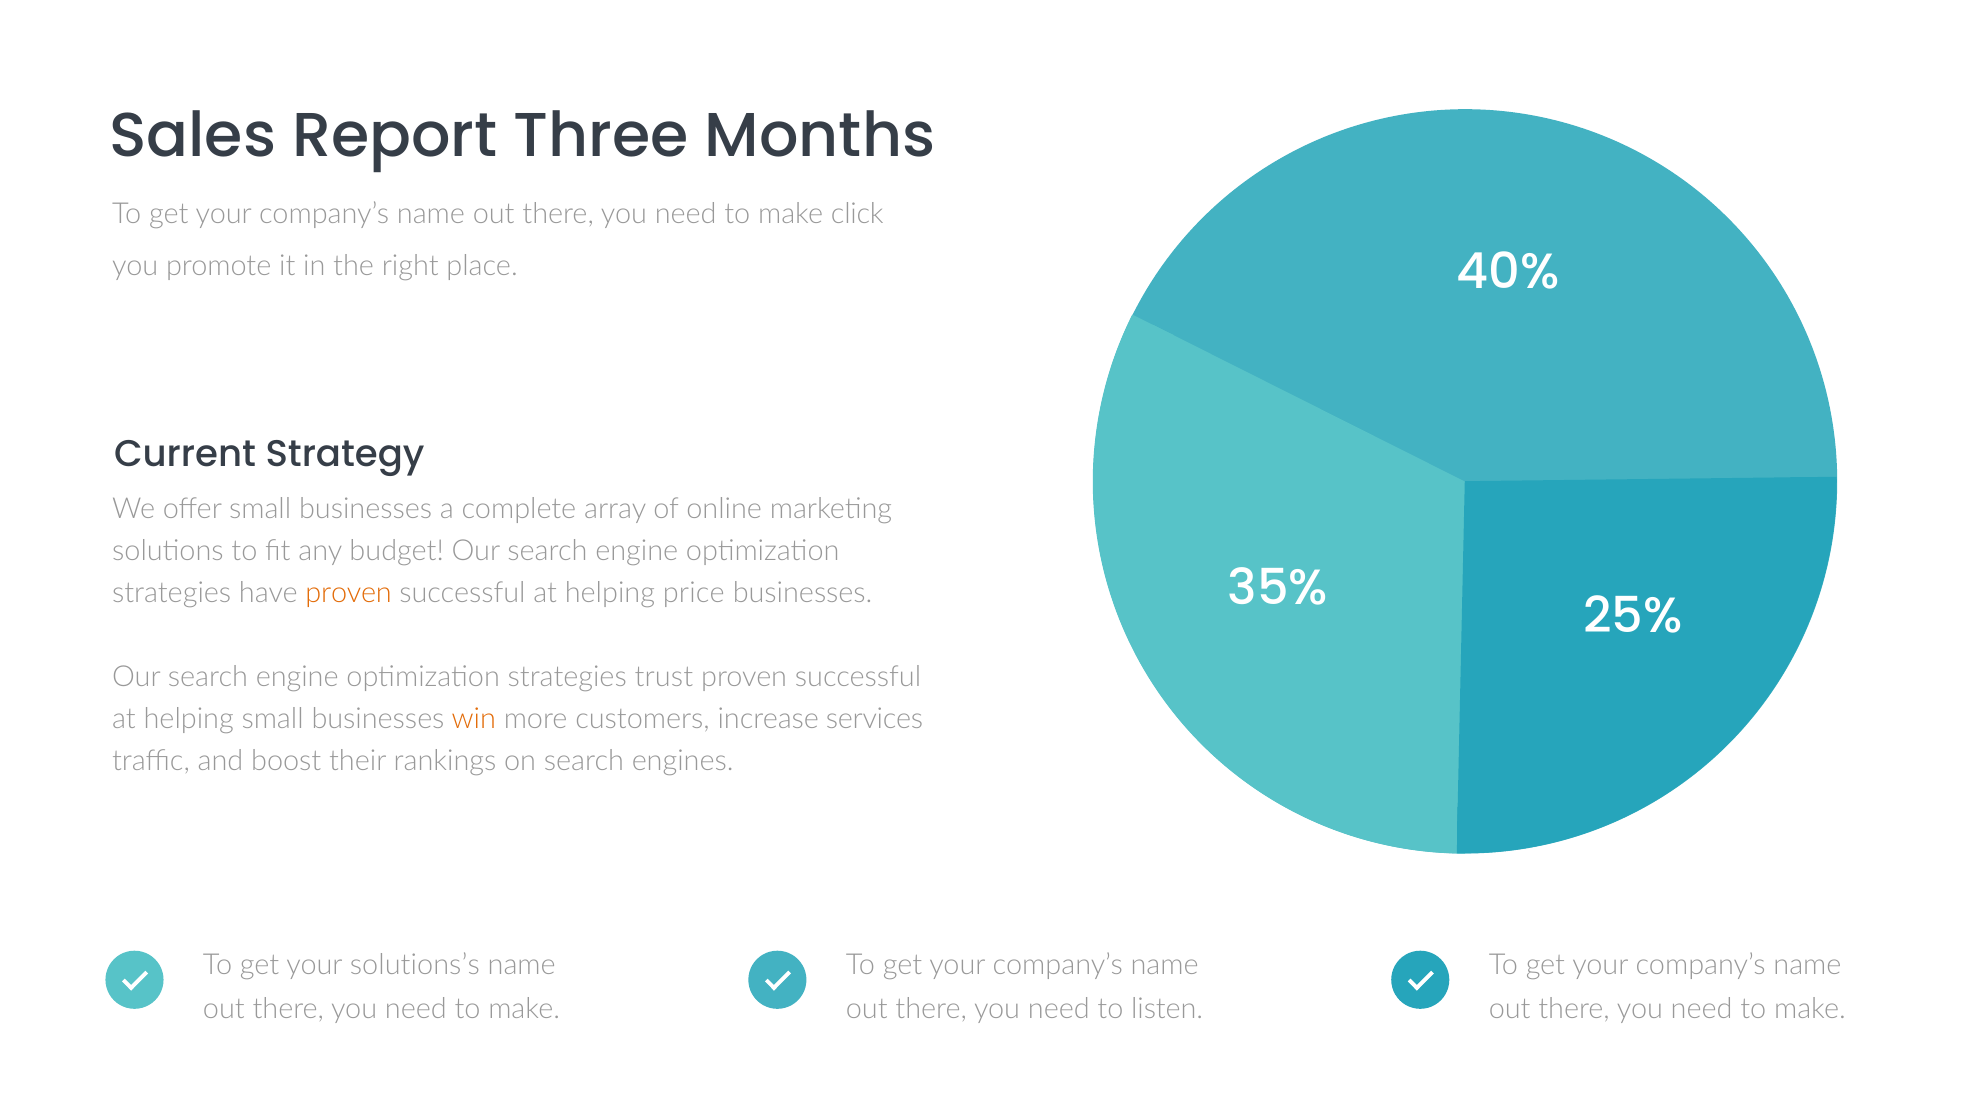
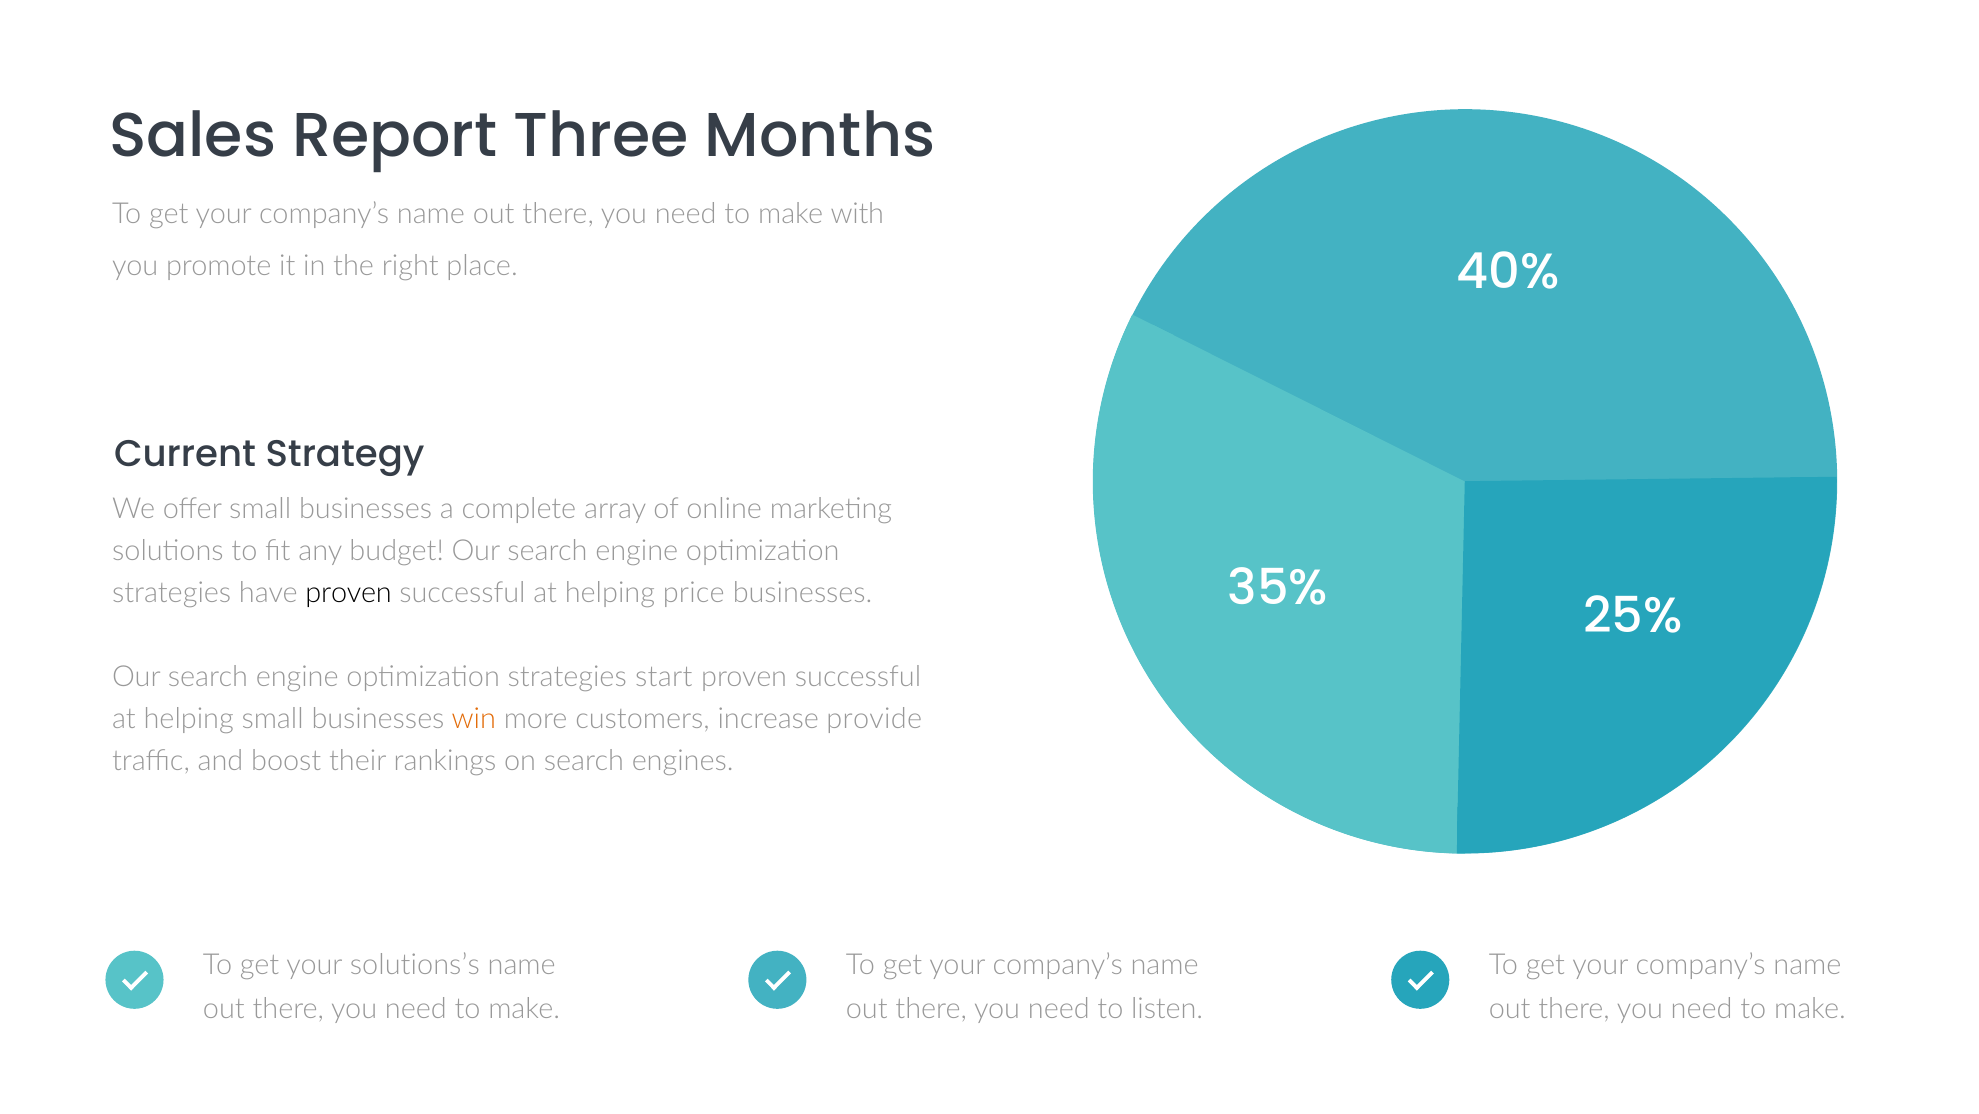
click: click -> with
proven at (349, 593) colour: orange -> black
trust: trust -> start
services: services -> provide
